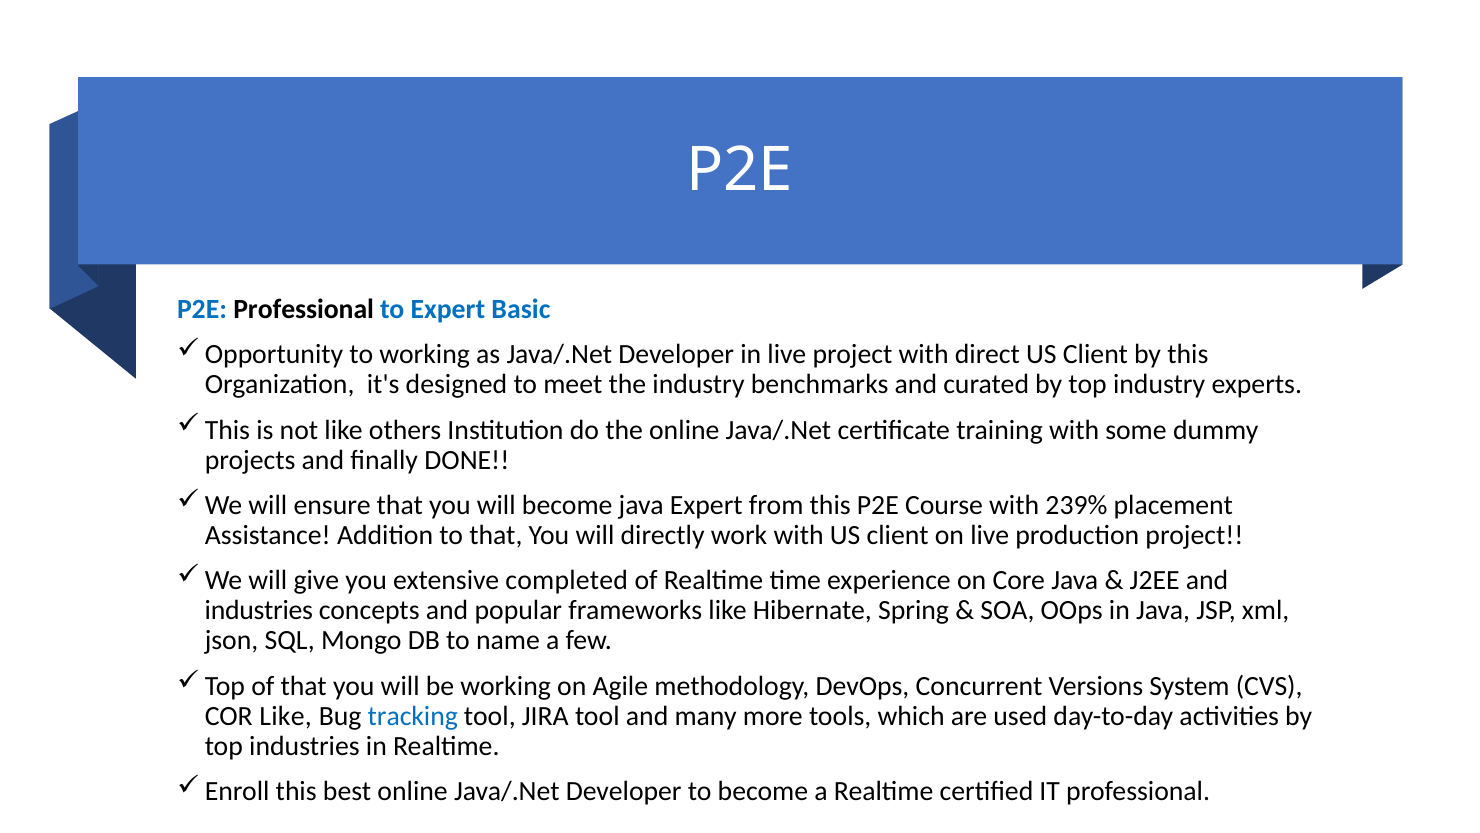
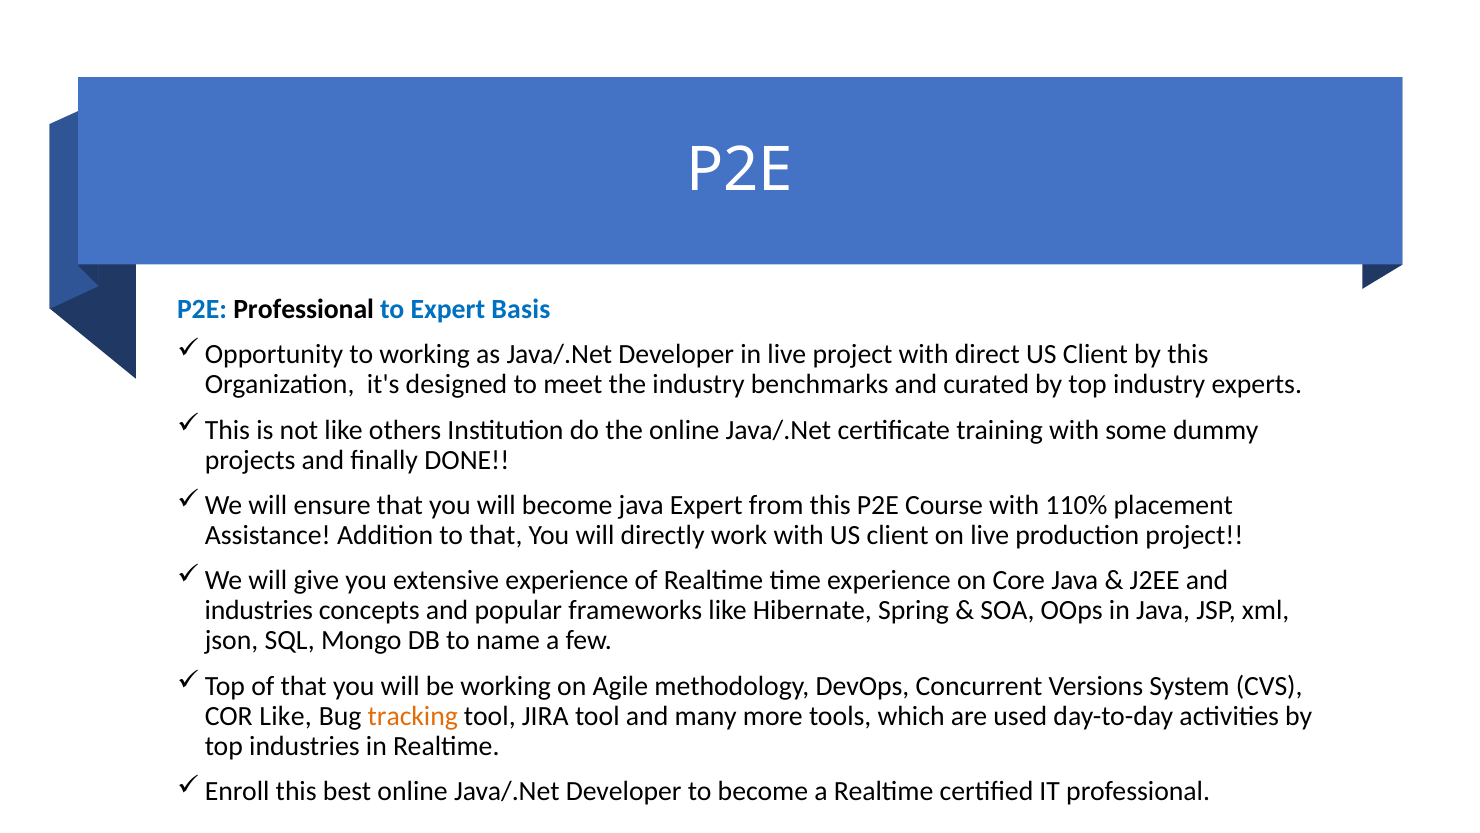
Basic: Basic -> Basis
239%: 239% -> 110%
extensive completed: completed -> experience
tracking colour: blue -> orange
